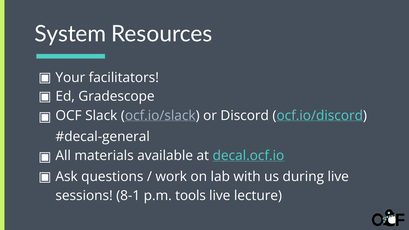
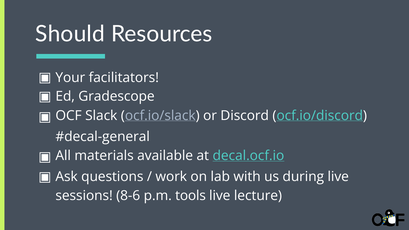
System: System -> Should
8-1: 8-1 -> 8-6
